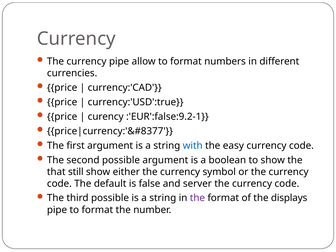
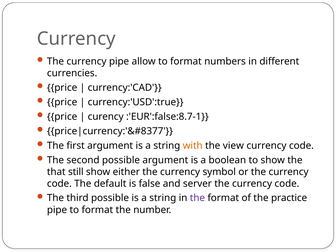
:'EUR':false:9.2-1: :'EUR':false:9.2-1 -> :'EUR':false:8.7-1
with colour: blue -> orange
easy: easy -> view
displays: displays -> practice
